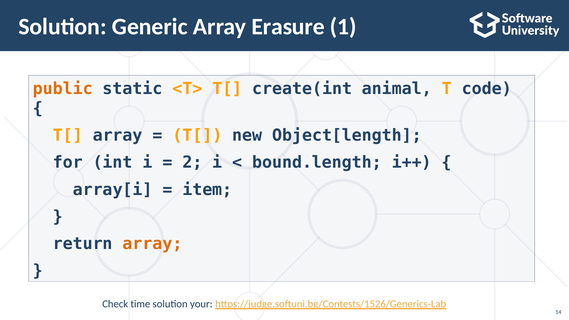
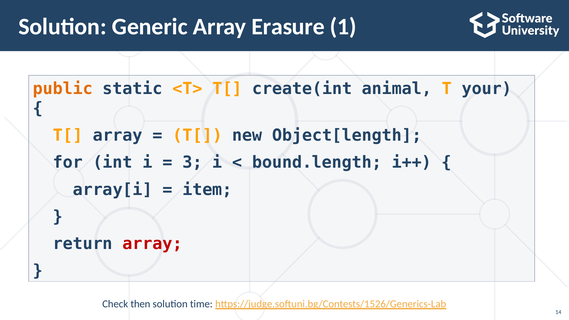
code: code -> your
2: 2 -> 3
array at (152, 244) colour: orange -> red
time: time -> then
your: your -> time
